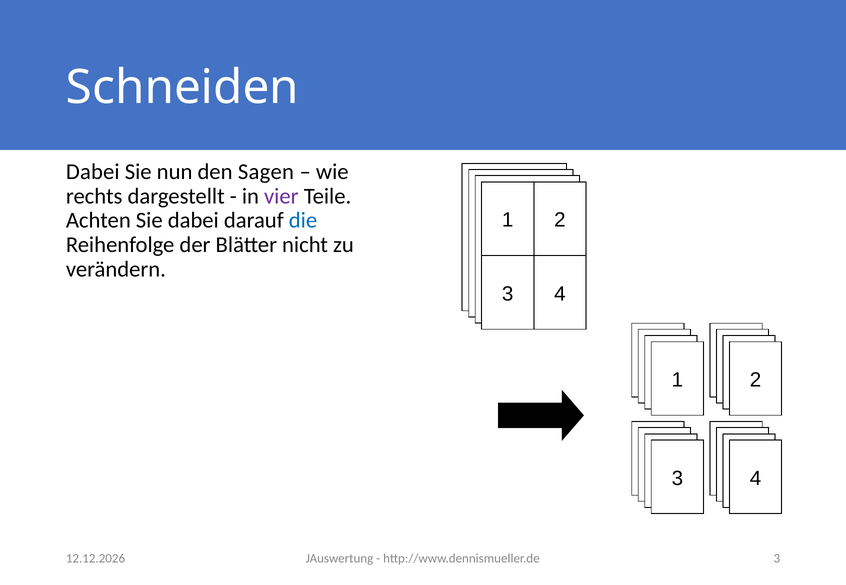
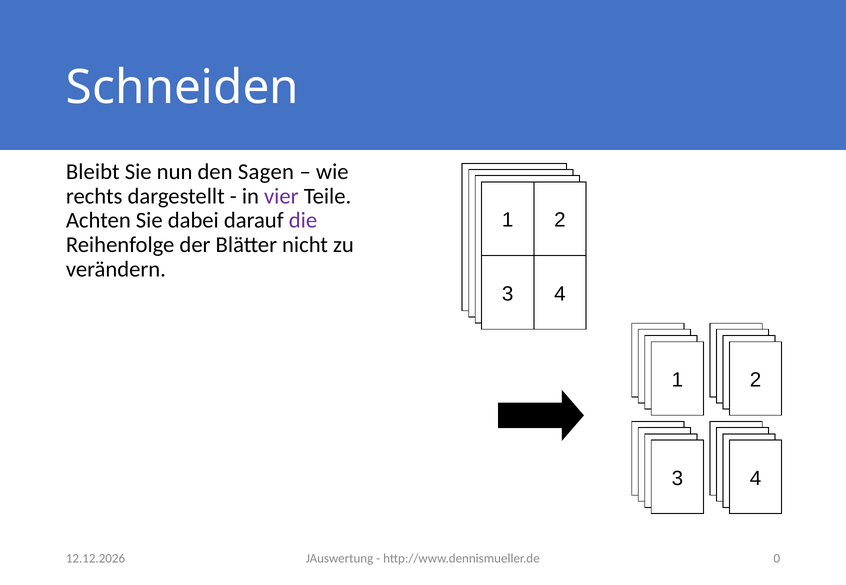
Dabei at (93, 172): Dabei -> Bleibt
die colour: blue -> purple
http://www.dennismueller.de 3: 3 -> 0
